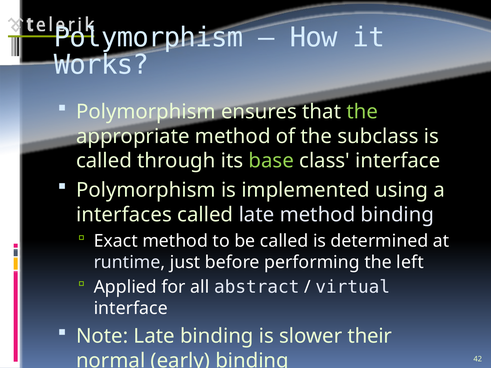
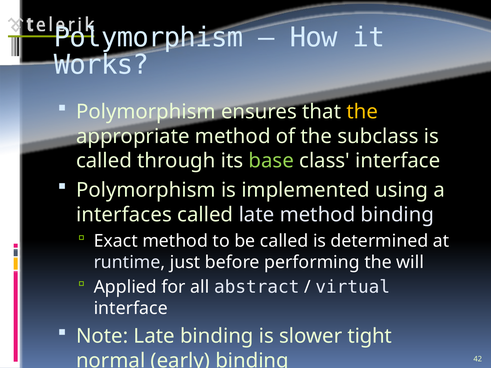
the at (362, 112) colour: light green -> yellow
left: left -> will
their: their -> tight
